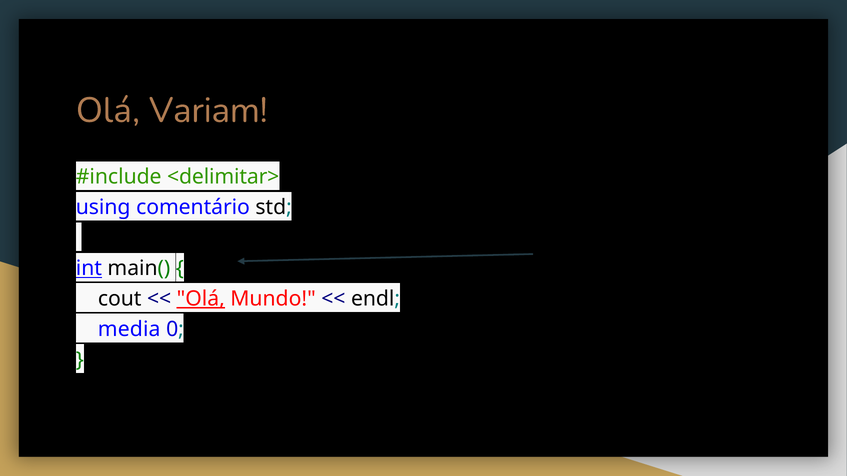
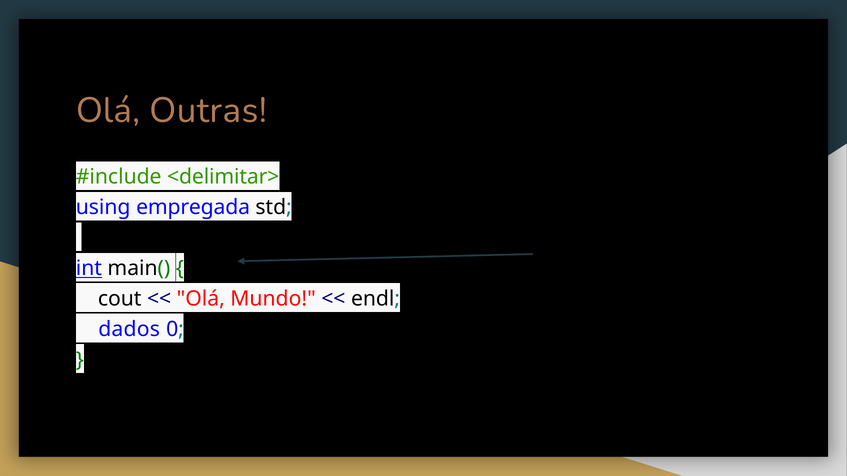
Variam: Variam -> Outras
comentário: comentário -> empregada
Olá at (201, 299) underline: present -> none
media: media -> dados
